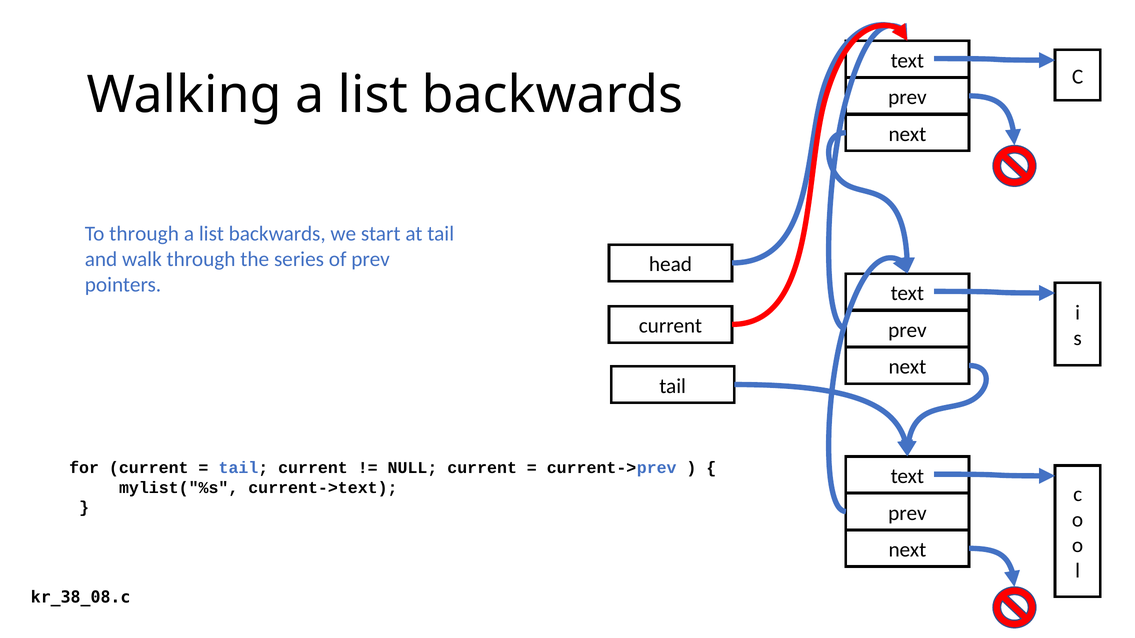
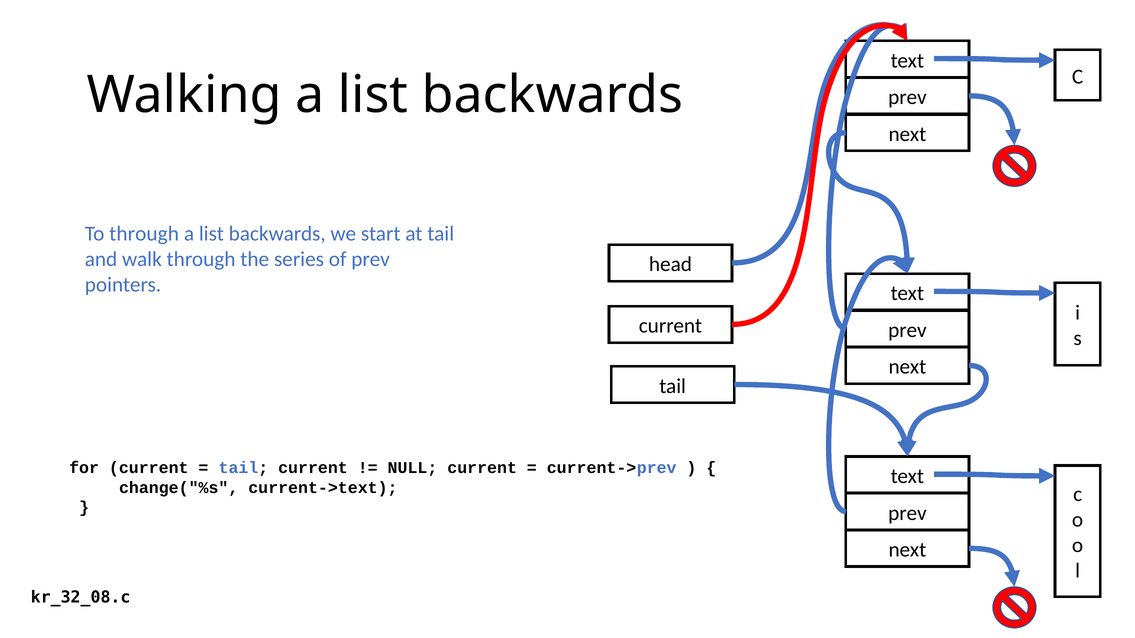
mylist("%s: mylist("%s -> change("%s
kr_38_08.c: kr_38_08.c -> kr_32_08.c
